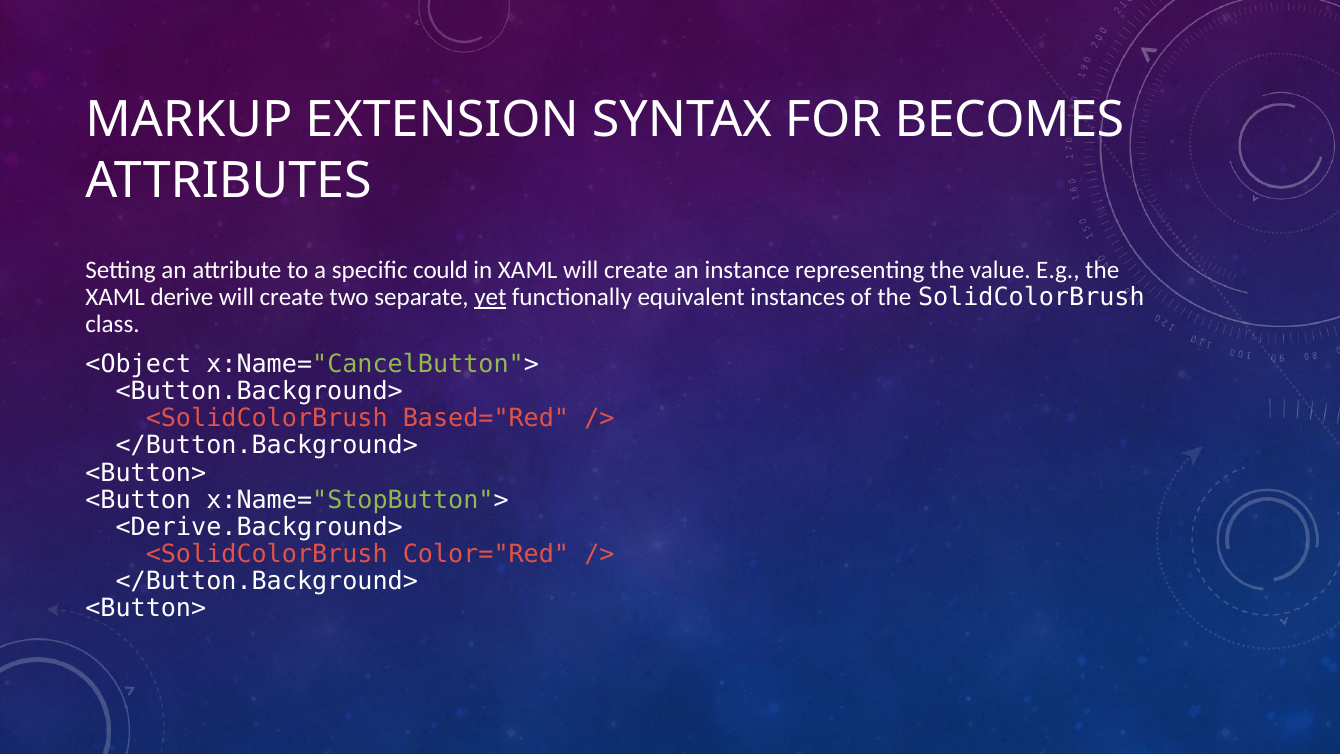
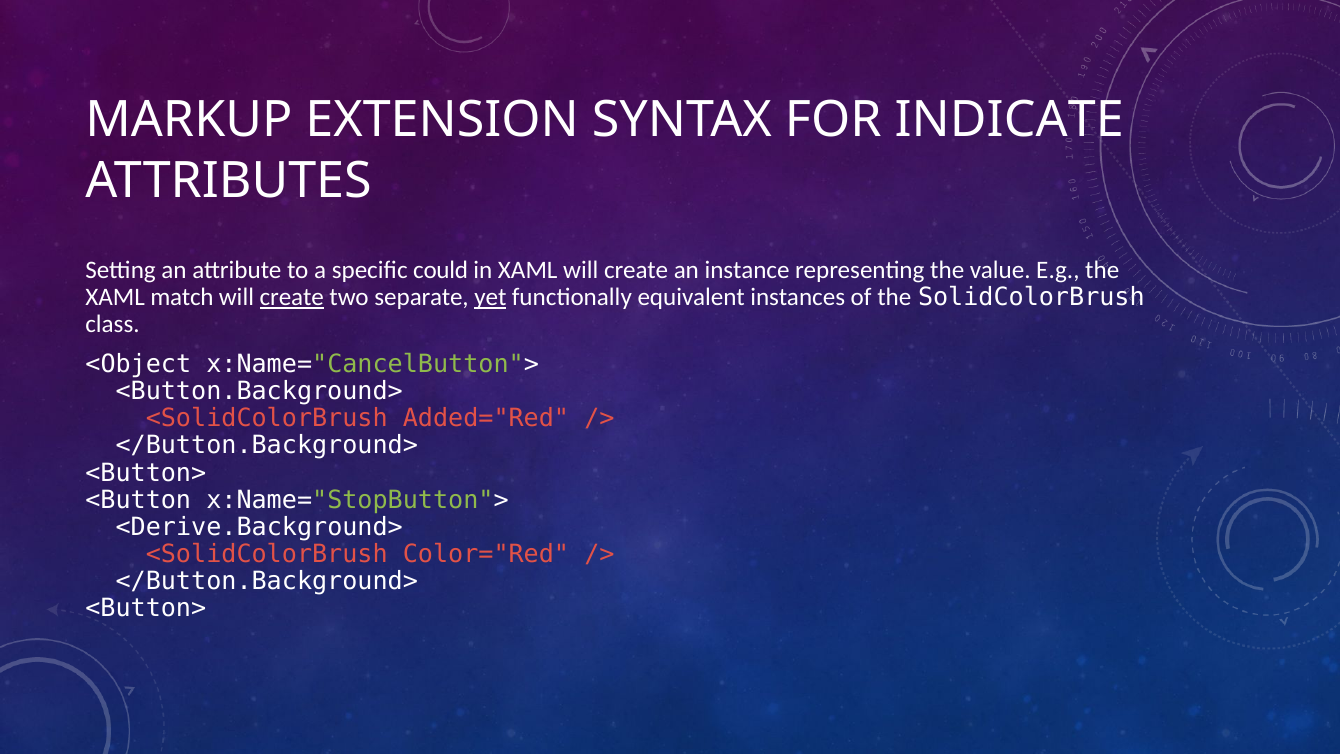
BECOMES: BECOMES -> INDICATE
derive: derive -> match
create at (292, 297) underline: none -> present
Based="Red: Based="Red -> Added="Red
